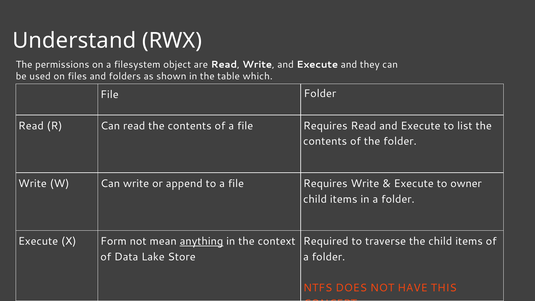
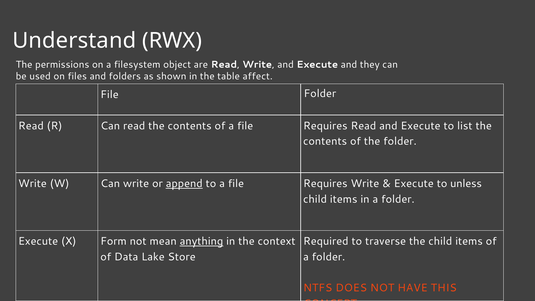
which: which -> affect
append underline: none -> present
owner: owner -> unless
